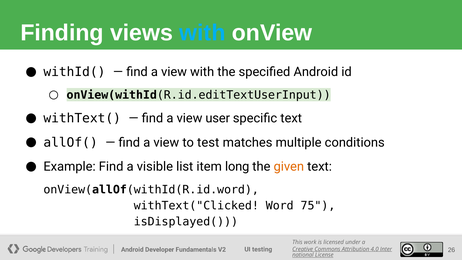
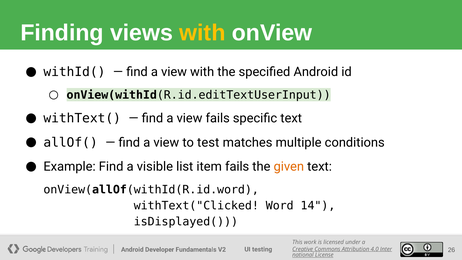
with at (202, 33) colour: light blue -> yellow
view user: user -> fails
item long: long -> fails
75: 75 -> 14
